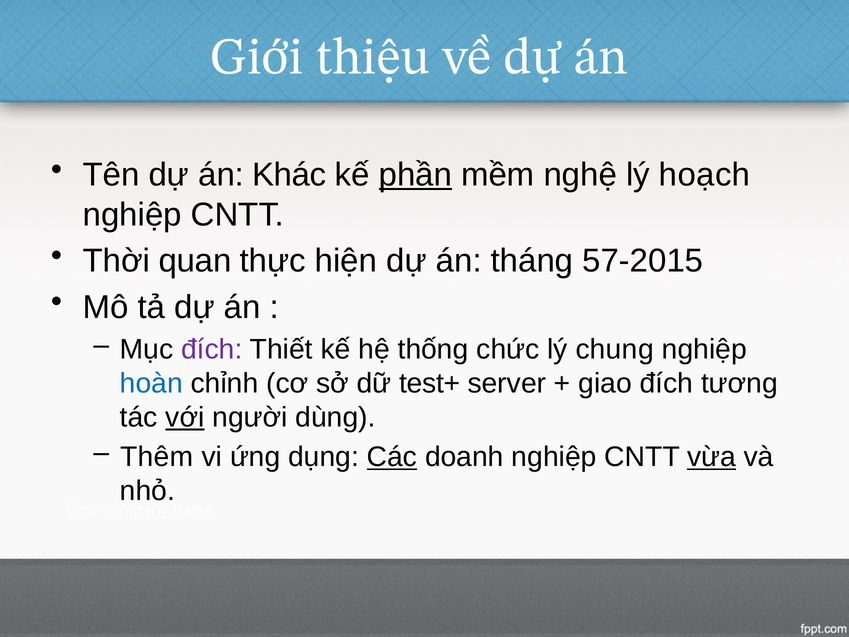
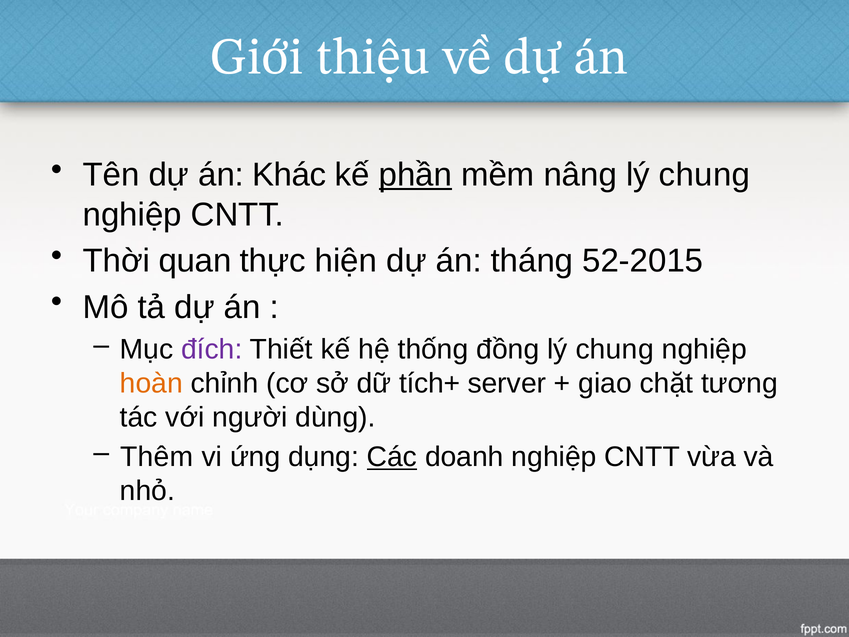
nghệ: nghệ -> nâng
hoạch at (705, 175): hoạch -> chung
57-2015: 57-2015 -> 52-2015
chức: chức -> đồng
hoàn colour: blue -> orange
test+: test+ -> tích+
giao đích: đích -> chặt
với underline: present -> none
vừa underline: present -> none
